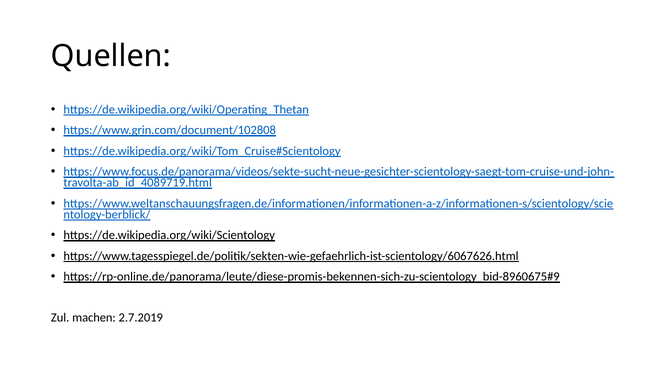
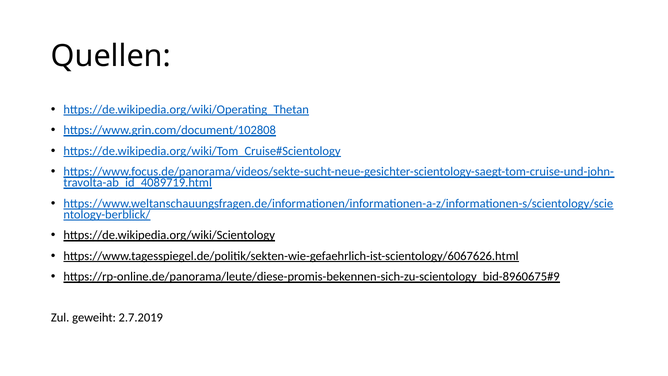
machen: machen -> geweiht
